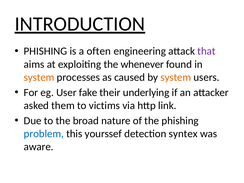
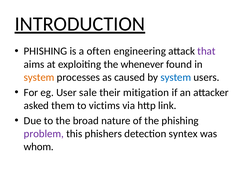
system at (176, 77) colour: orange -> blue
fake: fake -> sale
underlying: underlying -> mitigation
problem colour: blue -> purple
yourssef: yourssef -> phishers
aware: aware -> whom
